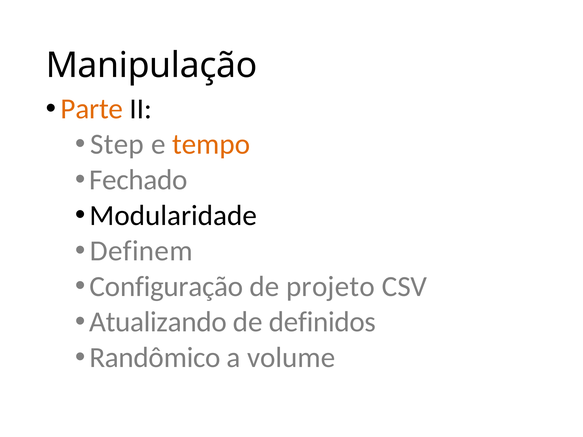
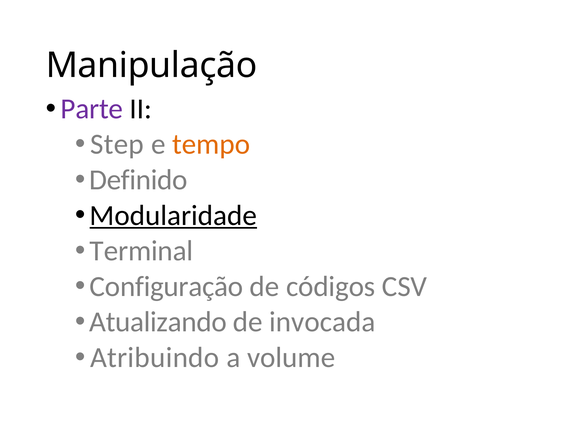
Parte colour: orange -> purple
Fechado: Fechado -> Definido
Modularidade underline: none -> present
Definem: Definem -> Terminal
projeto: projeto -> códigos
definidos: definidos -> invocada
Randômico: Randômico -> Atribuindo
